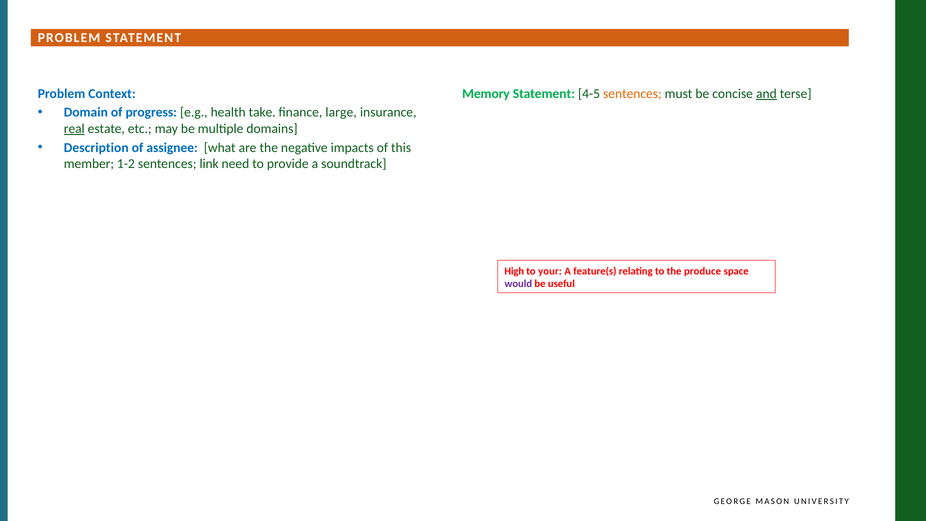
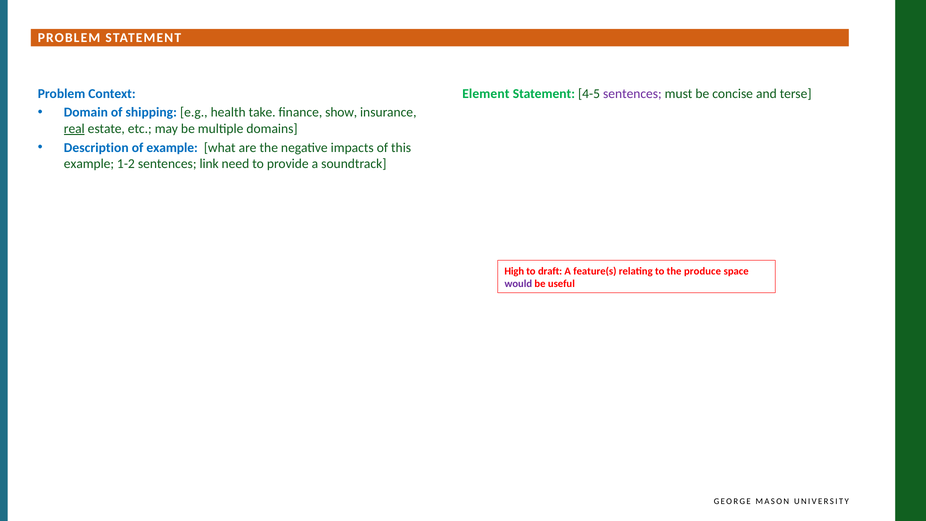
Memory: Memory -> Element
sentences at (632, 94) colour: orange -> purple
and underline: present -> none
progress: progress -> shipping
large: large -> show
of assignee: assignee -> example
member at (89, 164): member -> example
your: your -> draft
